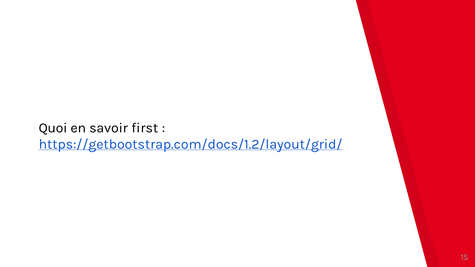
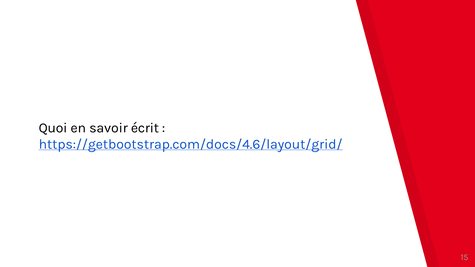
first: first -> écrit
https://getbootstrap.com/docs/1.2/layout/grid/: https://getbootstrap.com/docs/1.2/layout/grid/ -> https://getbootstrap.com/docs/4.6/layout/grid/
